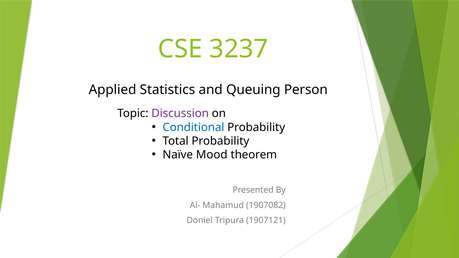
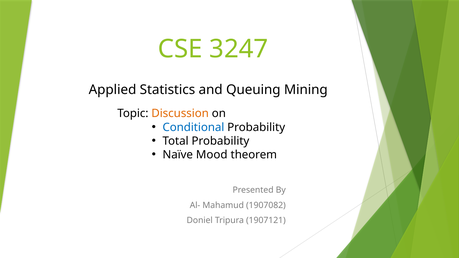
3237: 3237 -> 3247
Person: Person -> Mining
Discussion colour: purple -> orange
